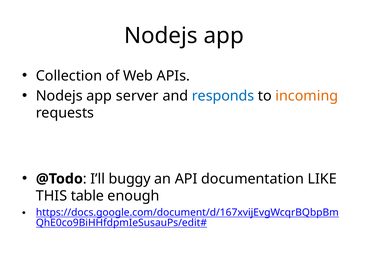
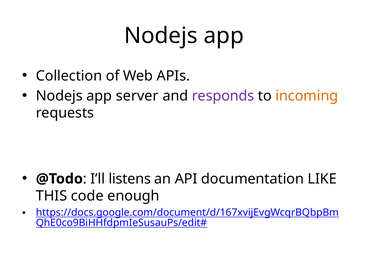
responds colour: blue -> purple
buggy: buggy -> listens
table: table -> code
